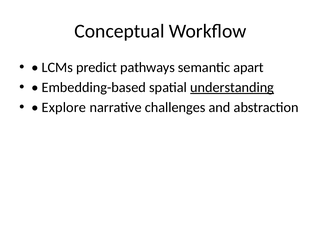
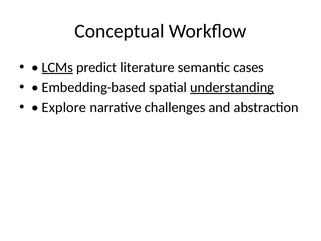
LCMs underline: none -> present
pathways: pathways -> literature
apart: apart -> cases
